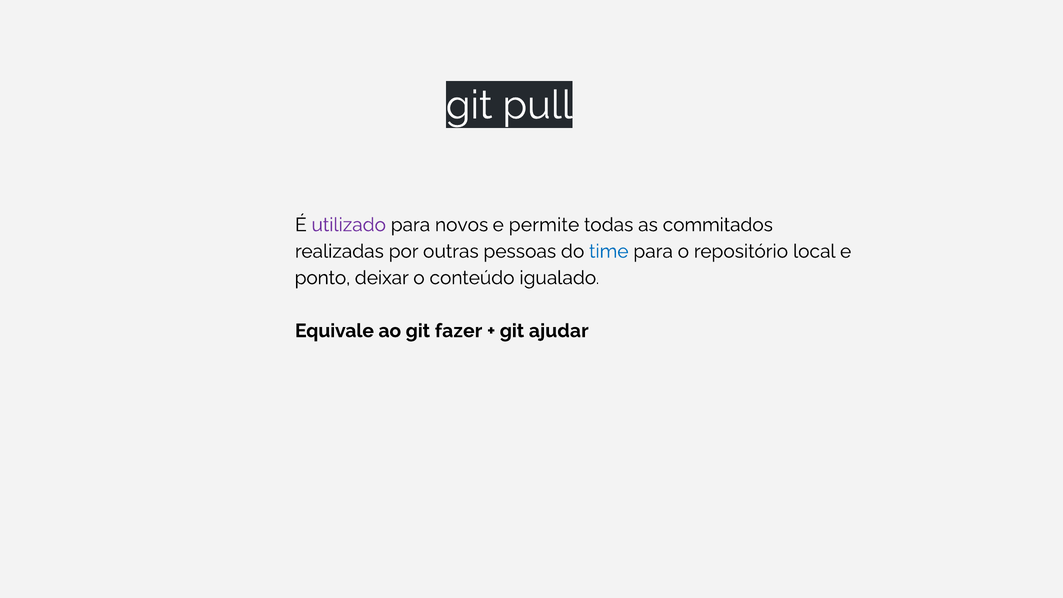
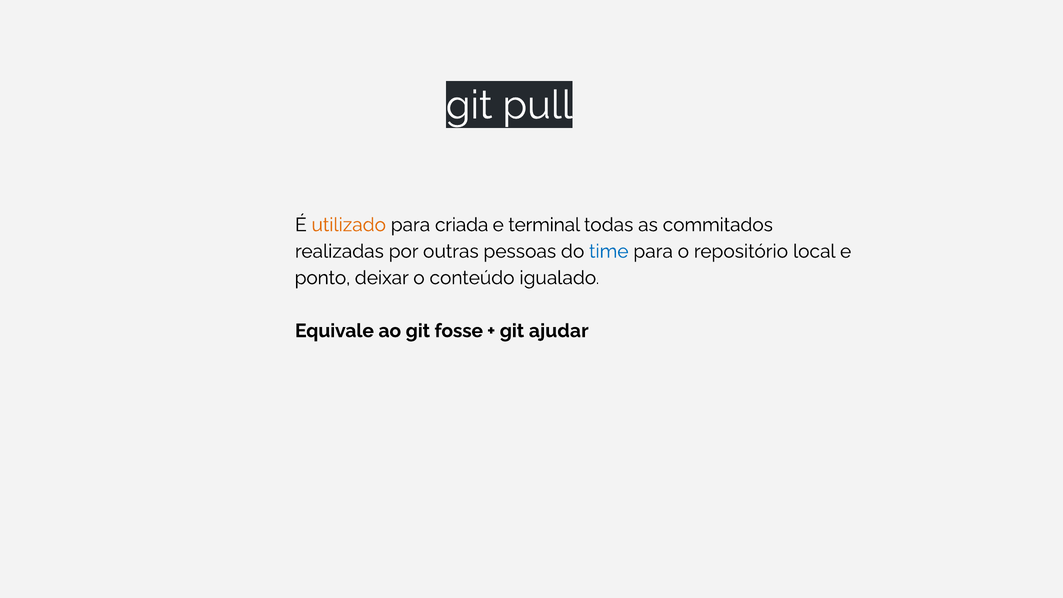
utilizado colour: purple -> orange
novos: novos -> criada
permite: permite -> terminal
fazer: fazer -> fosse
